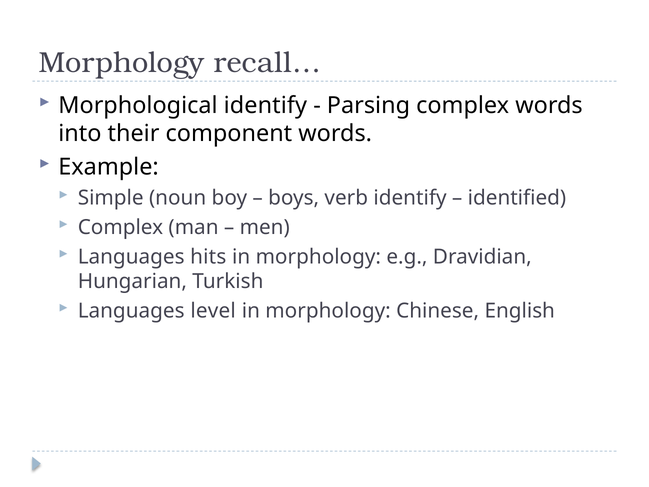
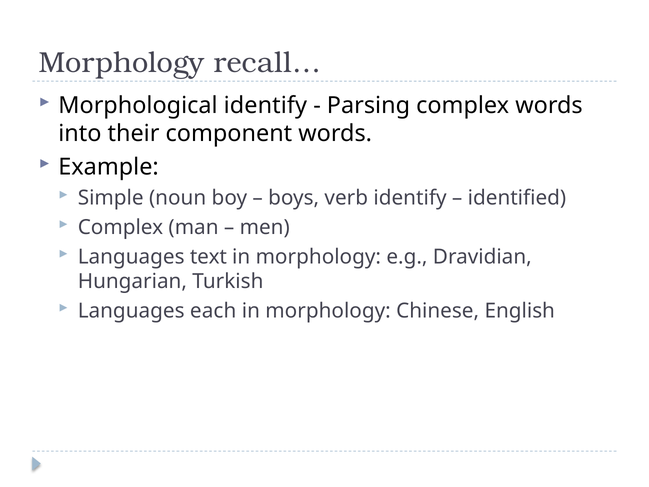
hits: hits -> text
level: level -> each
